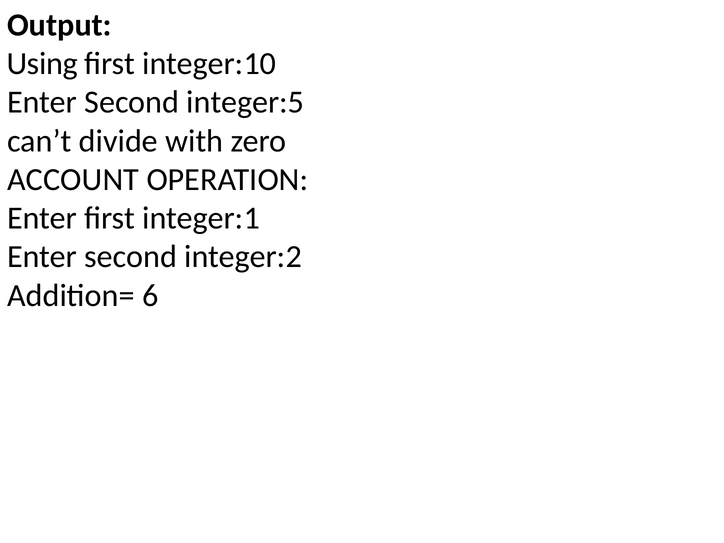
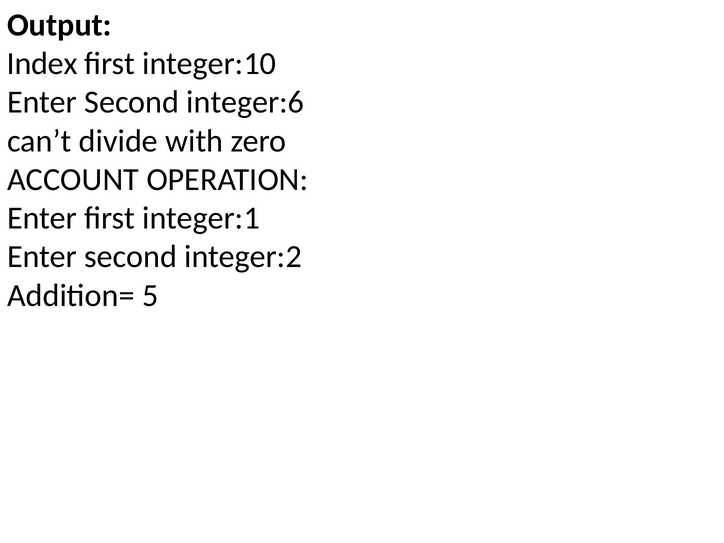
Using: Using -> Index
integer:5: integer:5 -> integer:6
6: 6 -> 5
